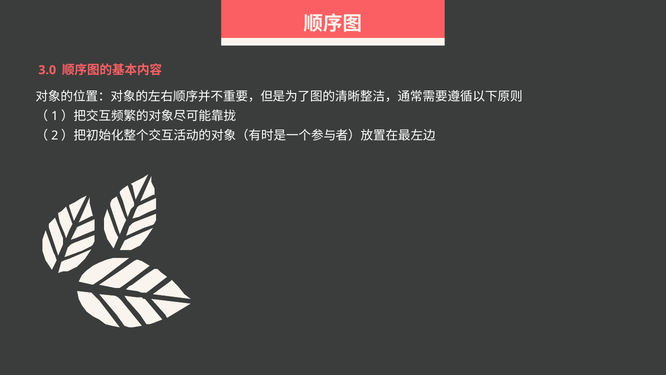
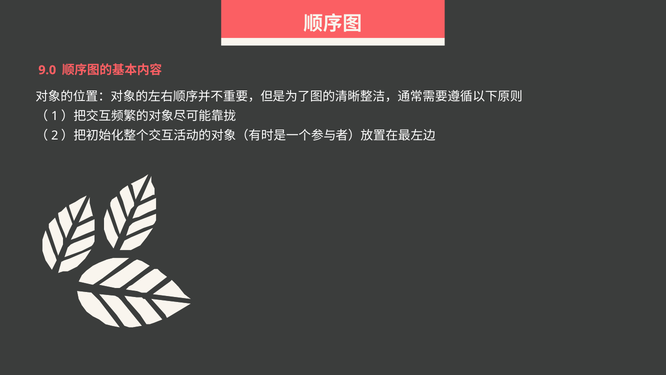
3.0: 3.0 -> 9.0
